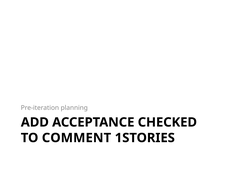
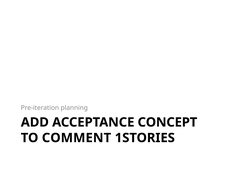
CHECKED: CHECKED -> CONCEPT
